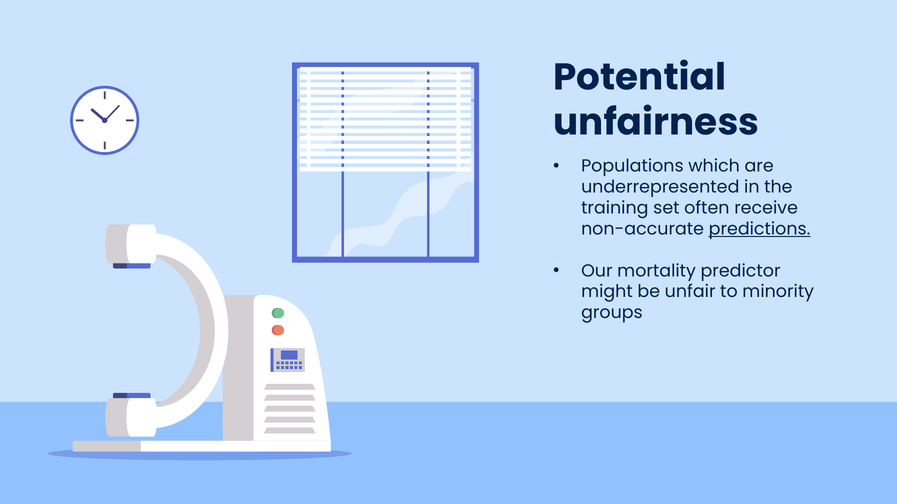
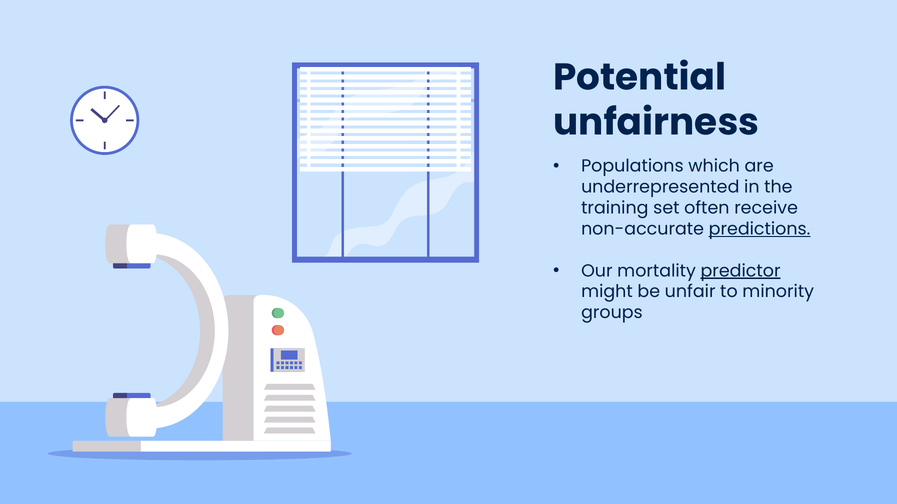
predictor underline: none -> present
